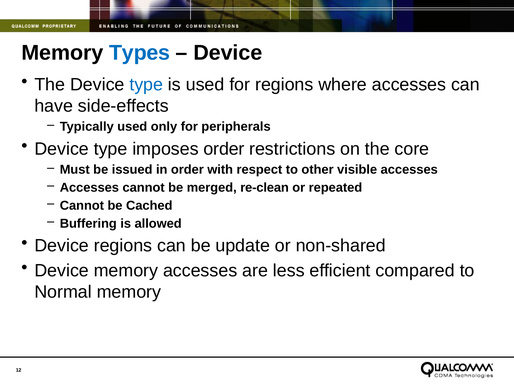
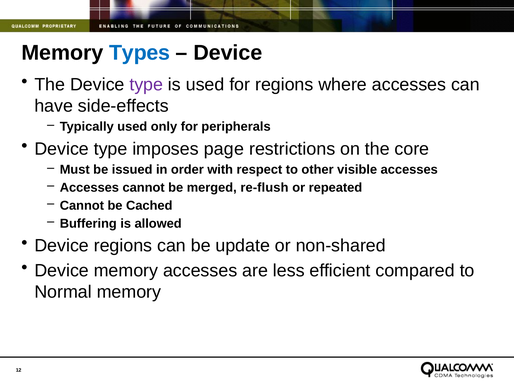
type at (146, 85) colour: blue -> purple
imposes order: order -> page
re-clean: re-clean -> re-flush
